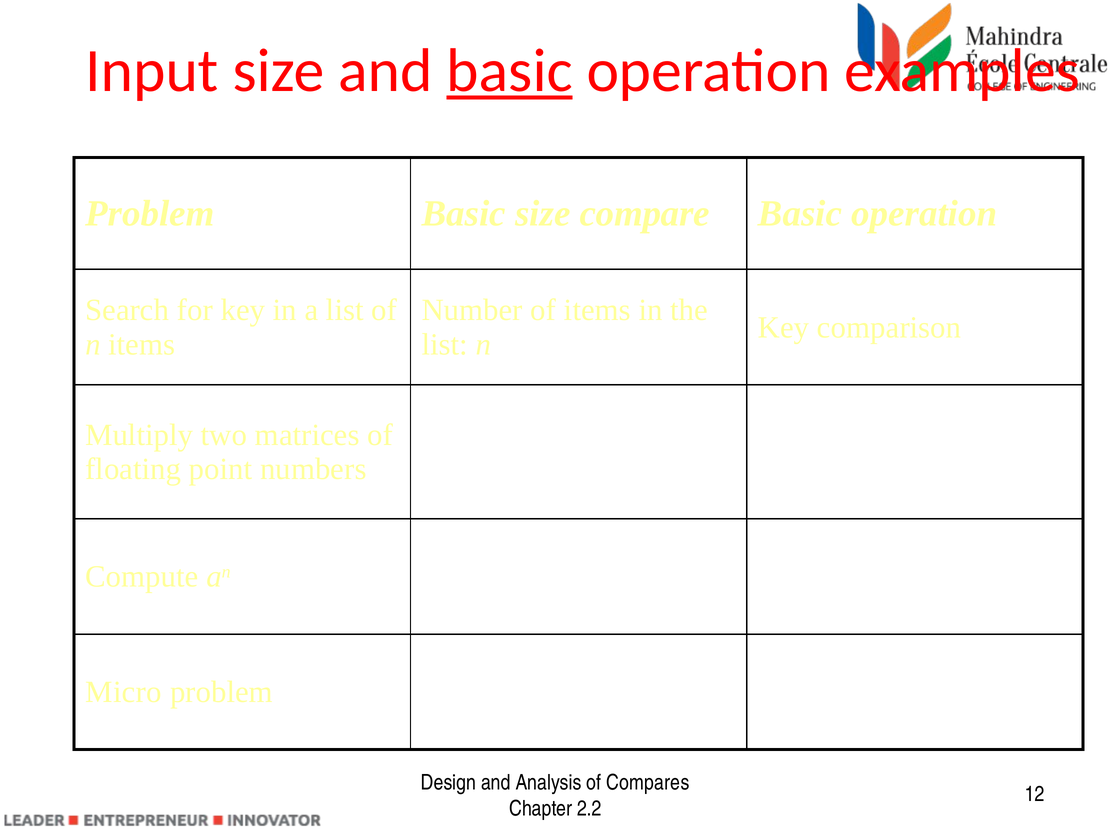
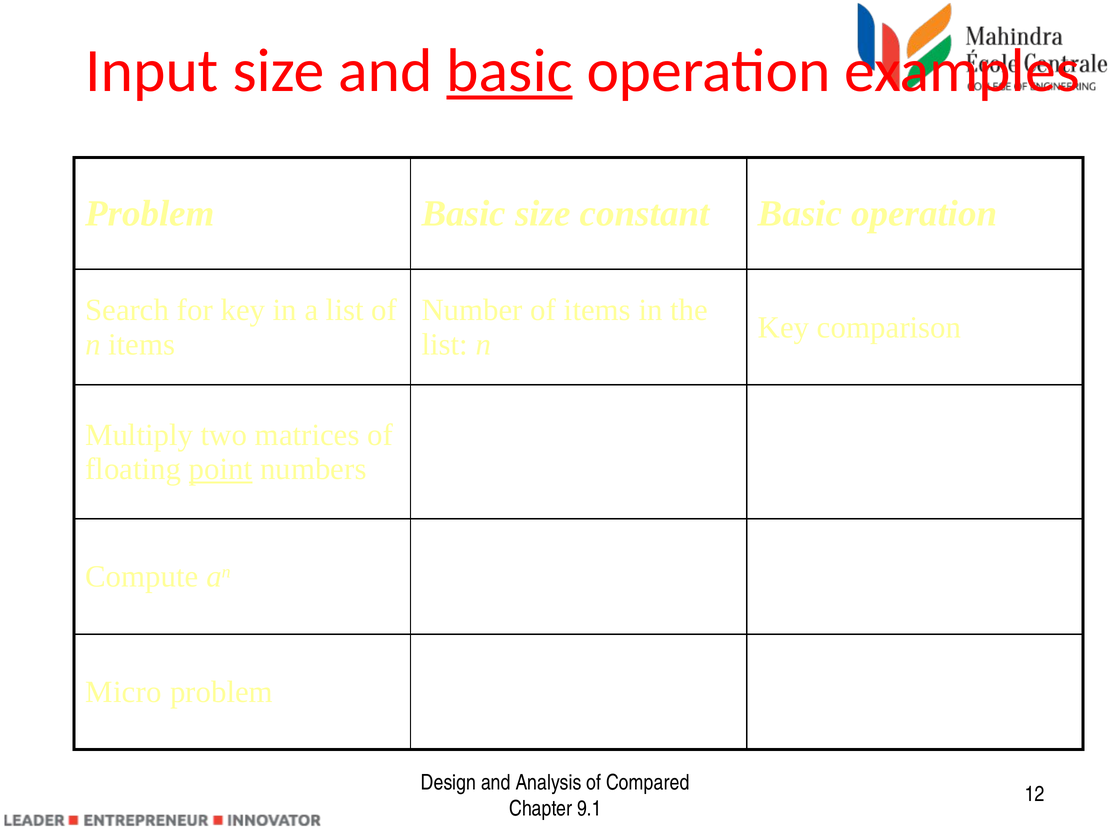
compare: compare -> constant
point underline: none -> present
Compares: Compares -> Compared
2.2: 2.2 -> 9.1
